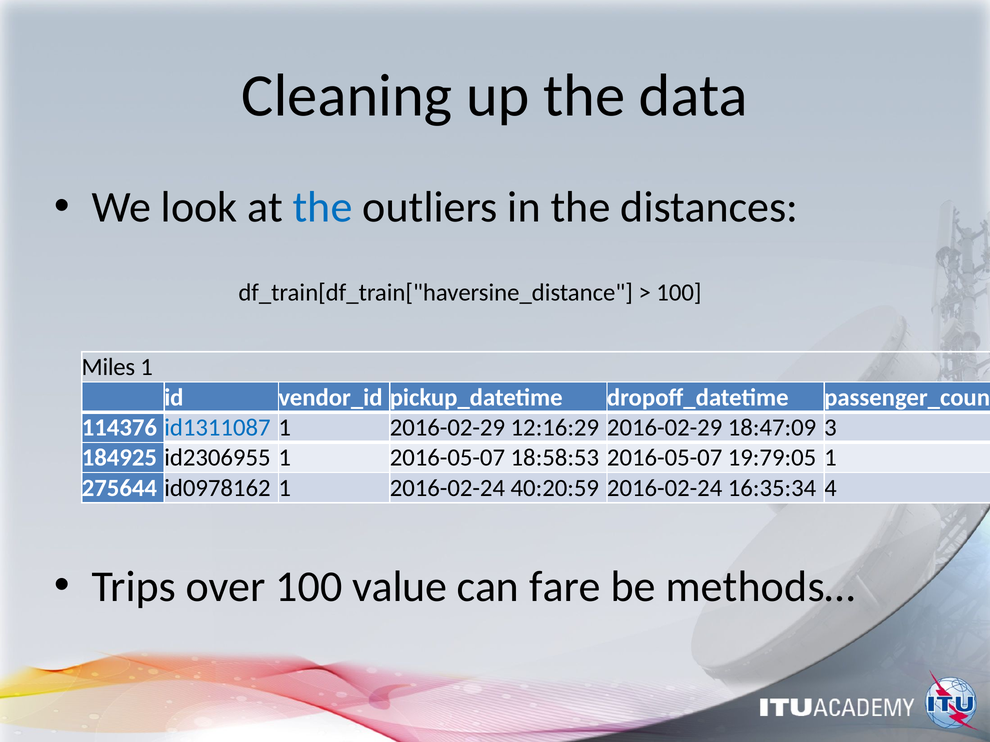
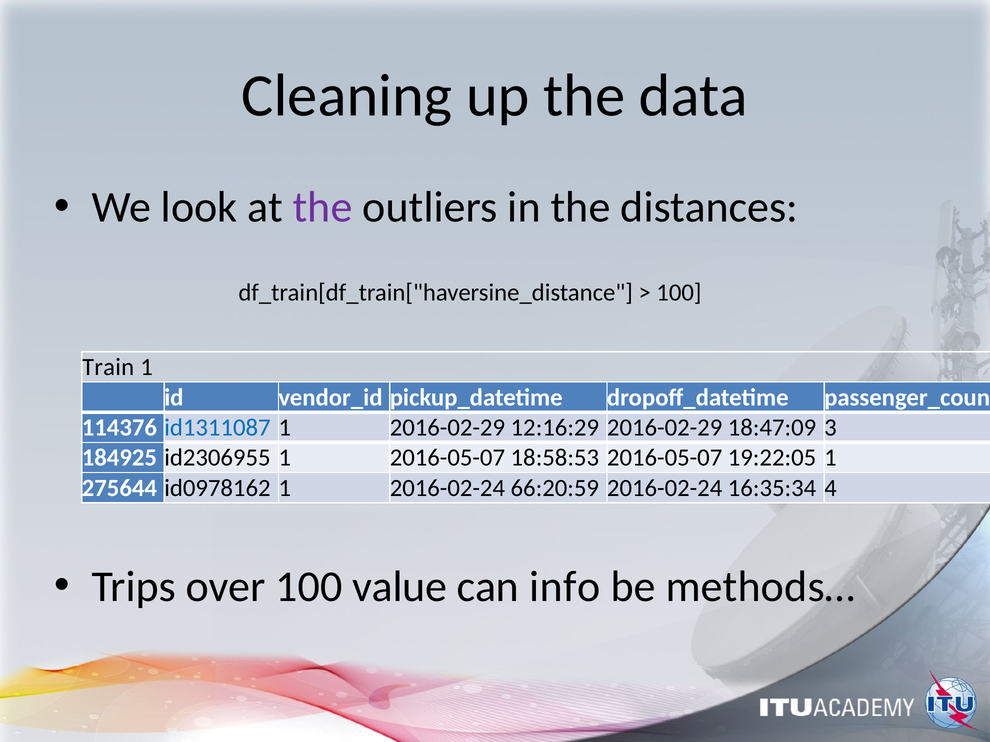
the at (323, 208) colour: blue -> purple
Miles: Miles -> Train
19:79:05: 19:79:05 -> 19:22:05
40:20:59: 40:20:59 -> 66:20:59
fare: fare -> info
